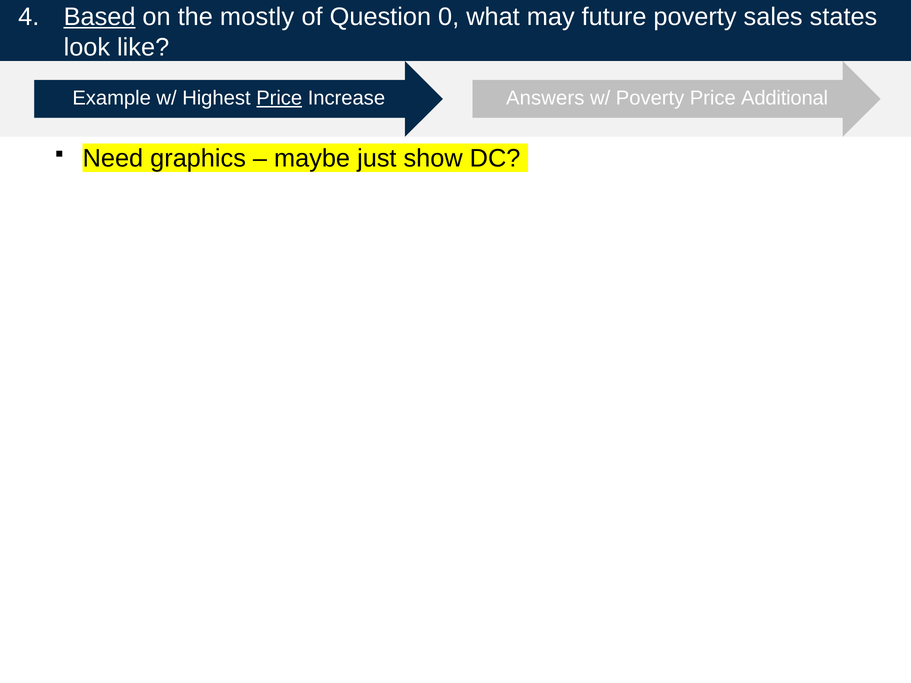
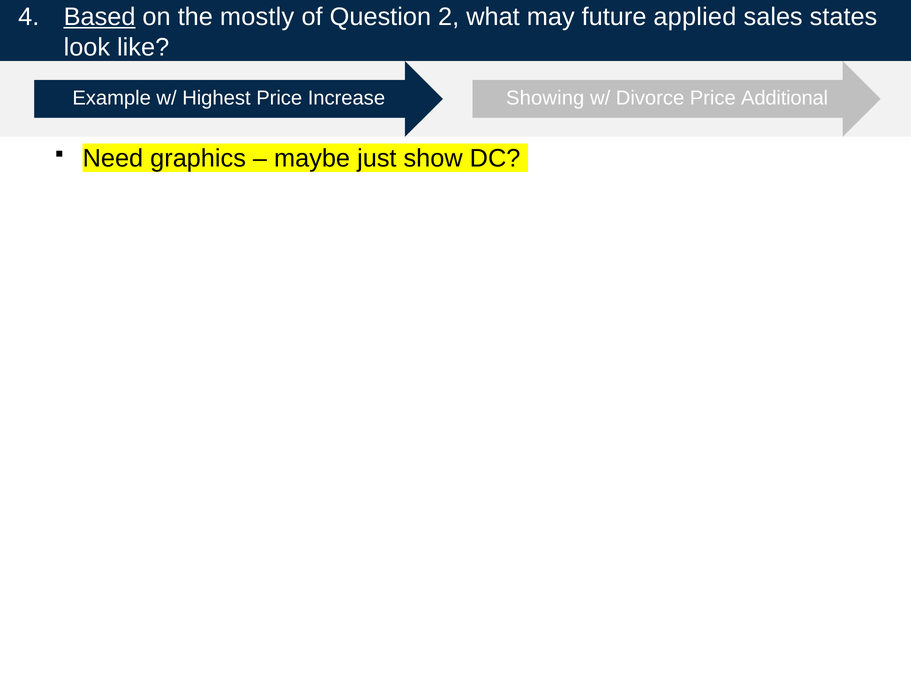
0: 0 -> 2
future poverty: poverty -> applied
Price at (279, 98) underline: present -> none
Answers: Answers -> Showing
w/ Poverty: Poverty -> Divorce
